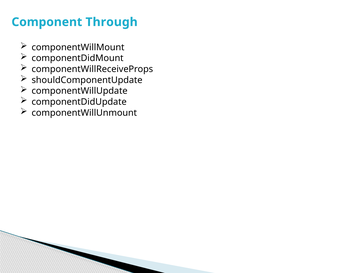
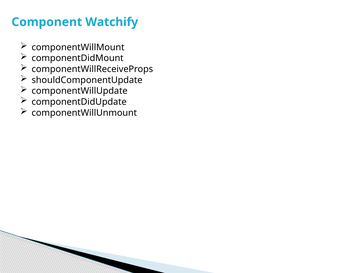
Through: Through -> Watchify
